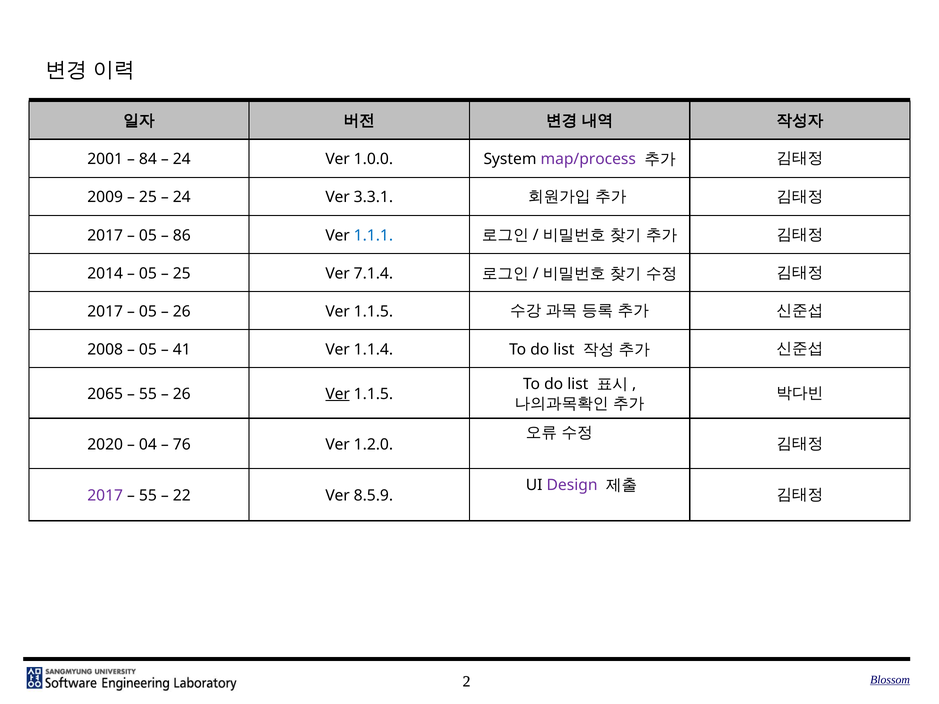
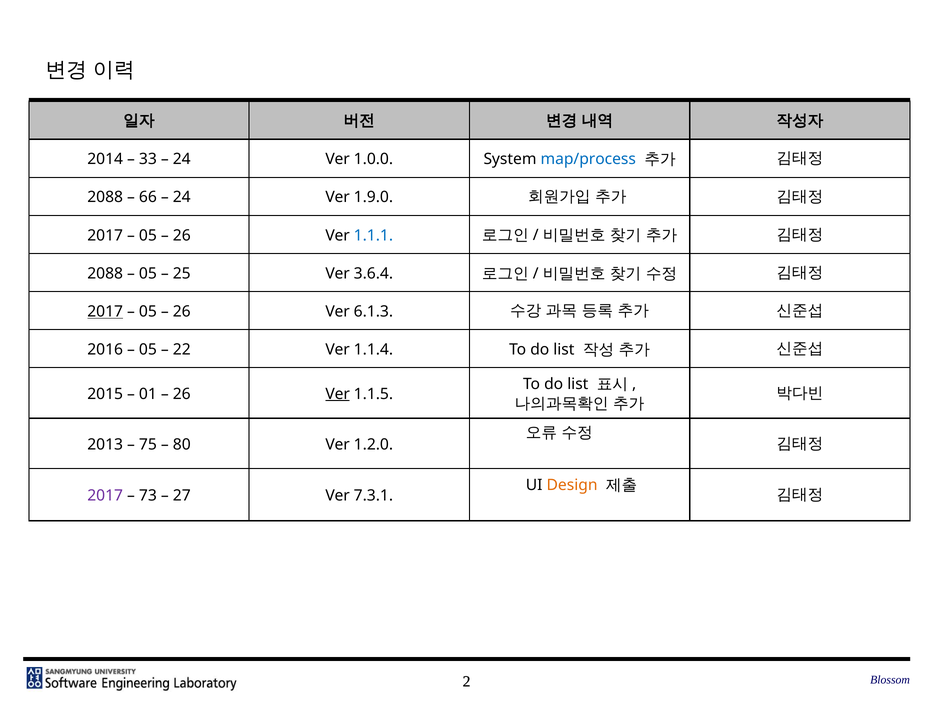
2001: 2001 -> 2014
84: 84 -> 33
map/process colour: purple -> blue
2009 at (105, 197): 2009 -> 2088
25 at (148, 197): 25 -> 66
3.3.1: 3.3.1 -> 1.9.0
86 at (182, 235): 86 -> 26
2014 at (105, 274): 2014 -> 2088
7.1.4: 7.1.4 -> 3.6.4
2017 at (105, 312) underline: none -> present
1.1.5 at (373, 312): 1.1.5 -> 6.1.3
2008: 2008 -> 2016
41 at (182, 350): 41 -> 22
2065: 2065 -> 2015
55 at (148, 394): 55 -> 01
2020: 2020 -> 2013
04: 04 -> 75
76: 76 -> 80
Design colour: purple -> orange
55 at (148, 496): 55 -> 73
22 at (182, 496): 22 -> 27
8.5.9: 8.5.9 -> 7.3.1
Blossom underline: present -> none
